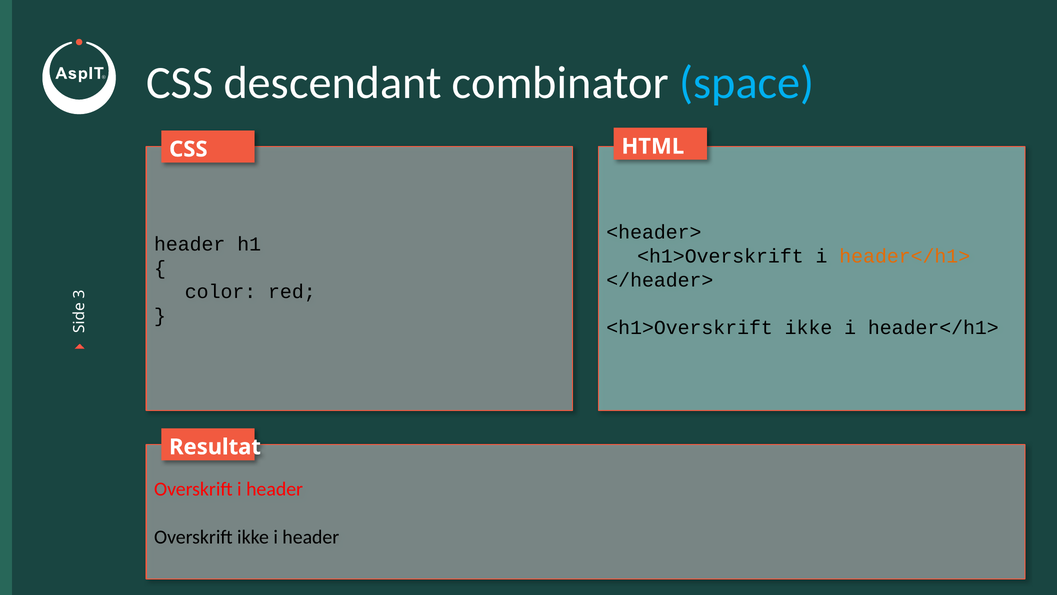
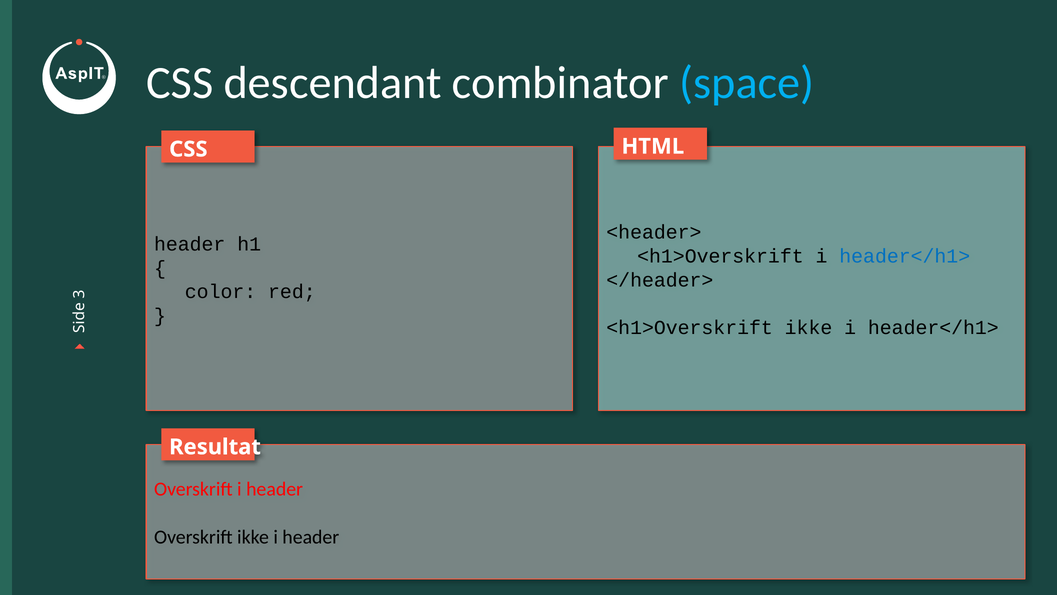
header</h1> at (905, 256) colour: orange -> blue
